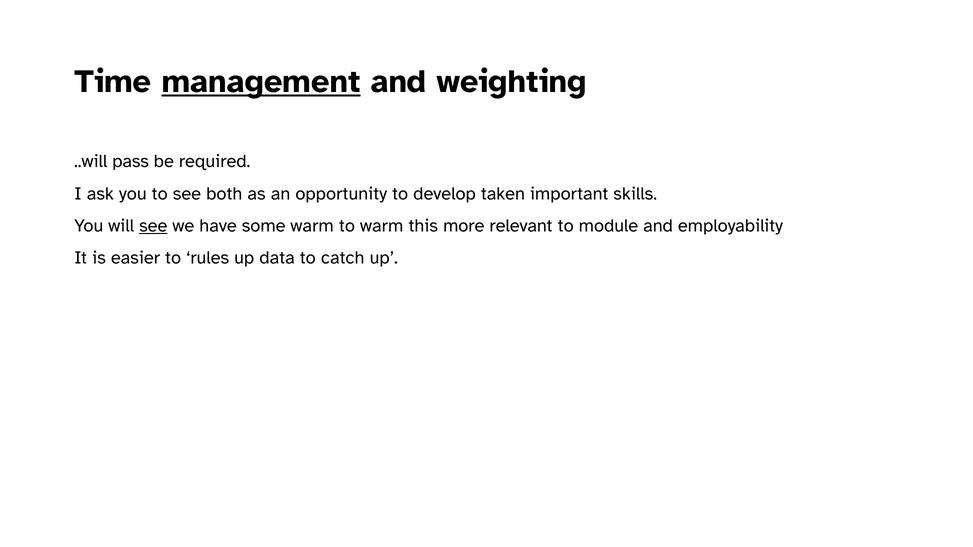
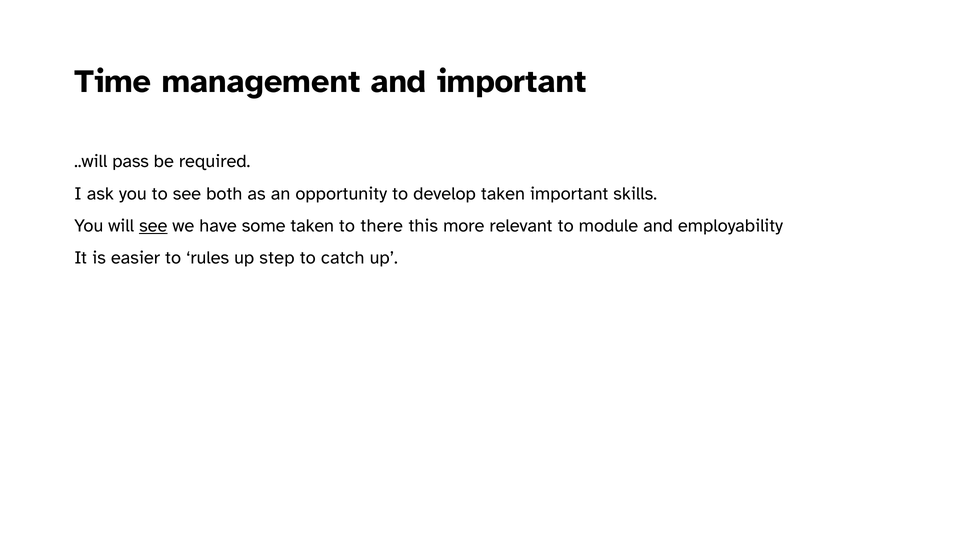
management underline: present -> none
and weighting: weighting -> important
some warm: warm -> taken
to warm: warm -> there
data: data -> step
